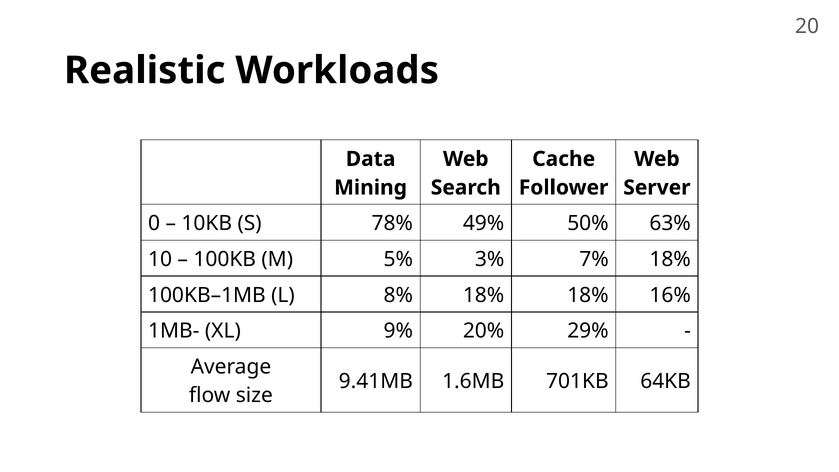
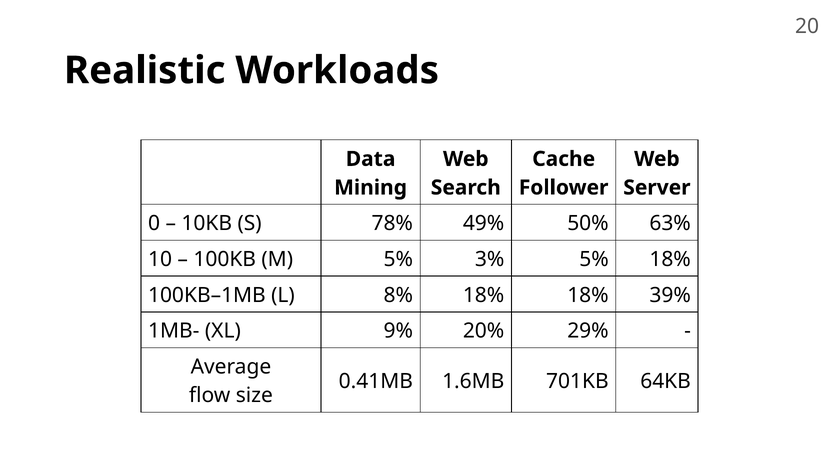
3% 7%: 7% -> 5%
16%: 16% -> 39%
9.41MB: 9.41MB -> 0.41MB
